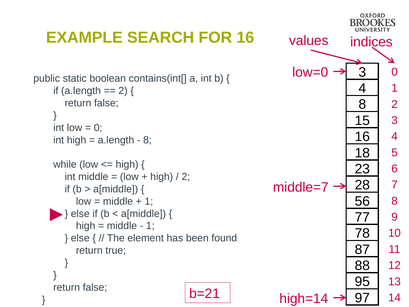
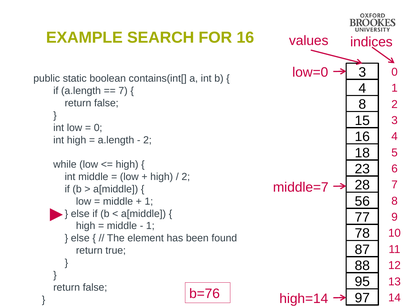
2 at (123, 91): 2 -> 7
8 at (147, 140): 8 -> 2
b=21: b=21 -> b=76
